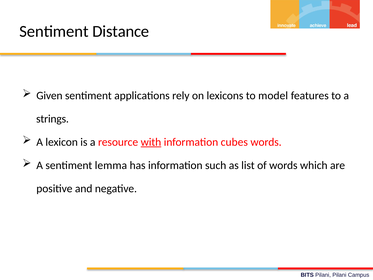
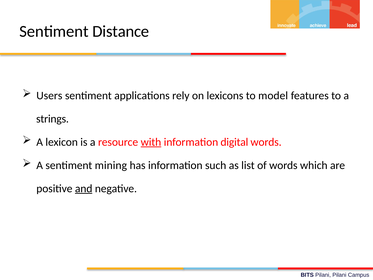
Given: Given -> Users
cubes: cubes -> digital
lemma: lemma -> mining
and underline: none -> present
